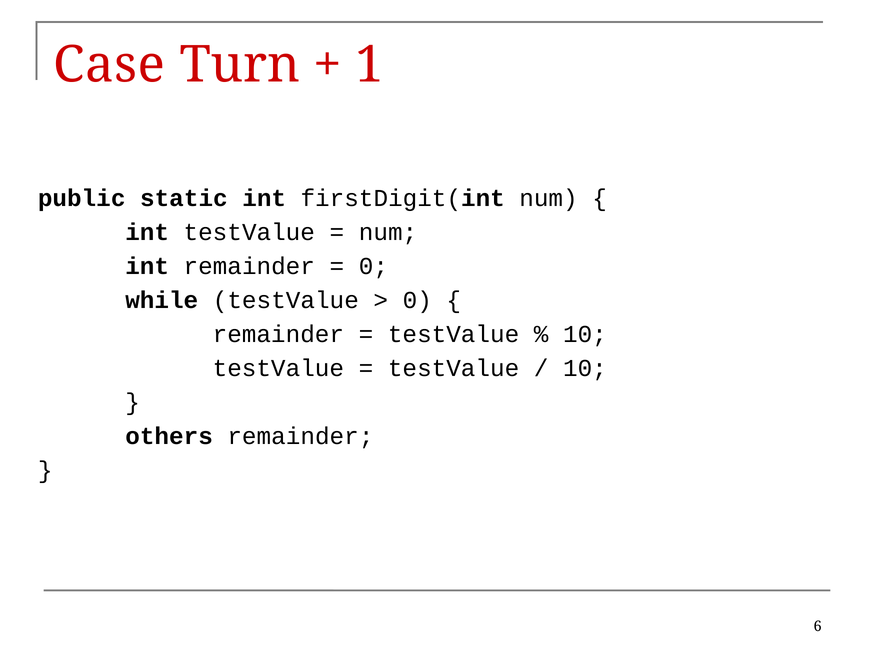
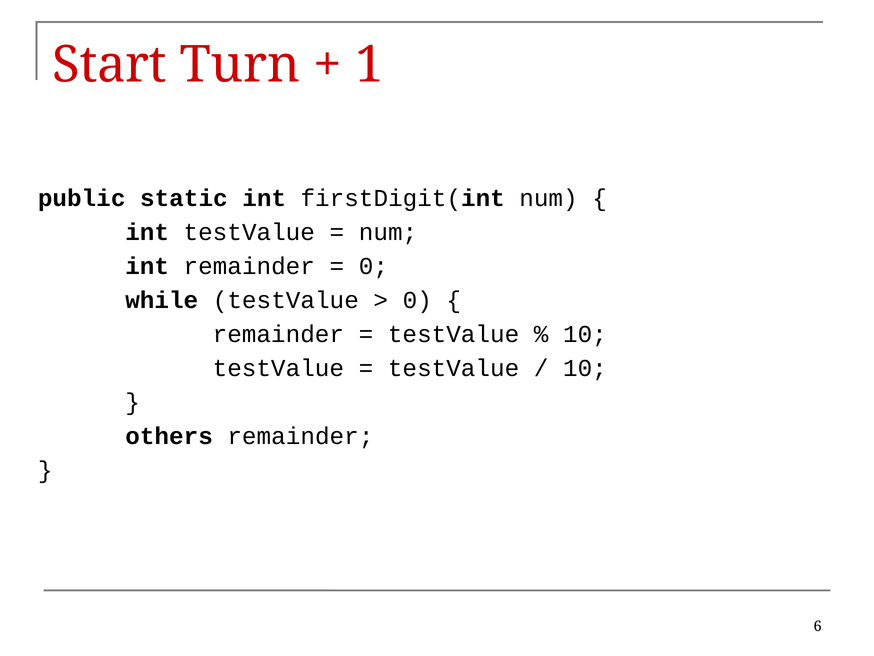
Case: Case -> Start
